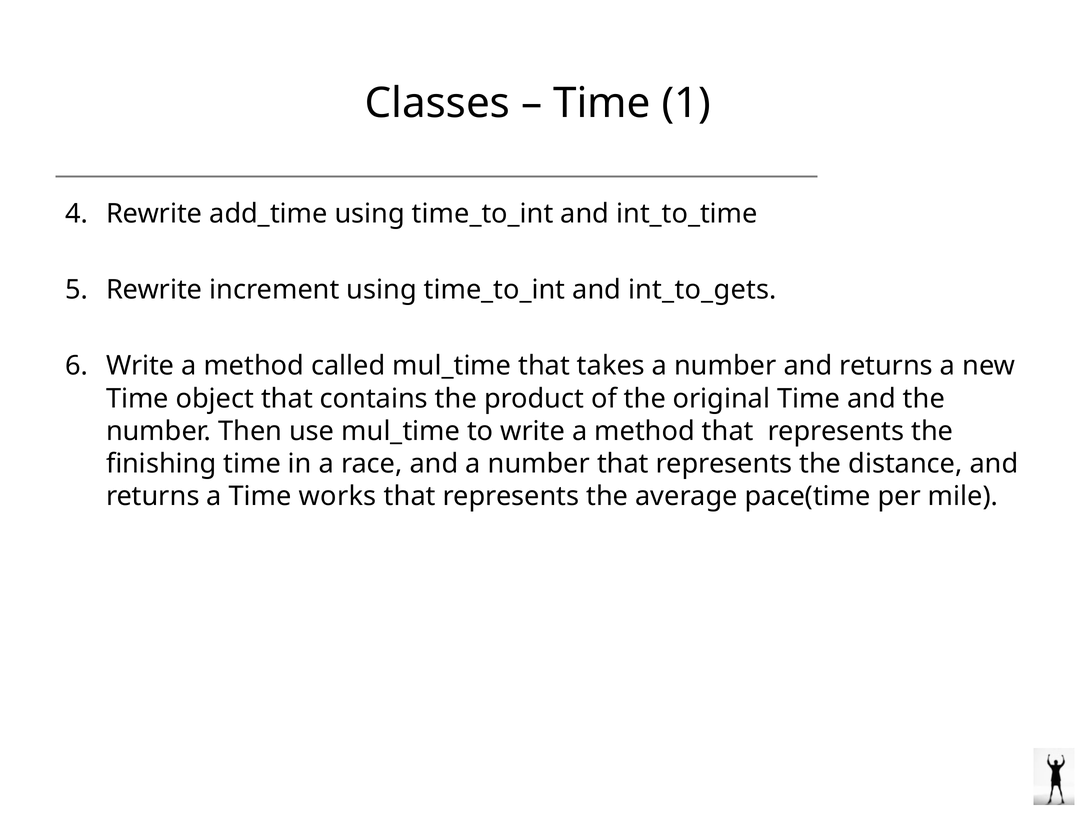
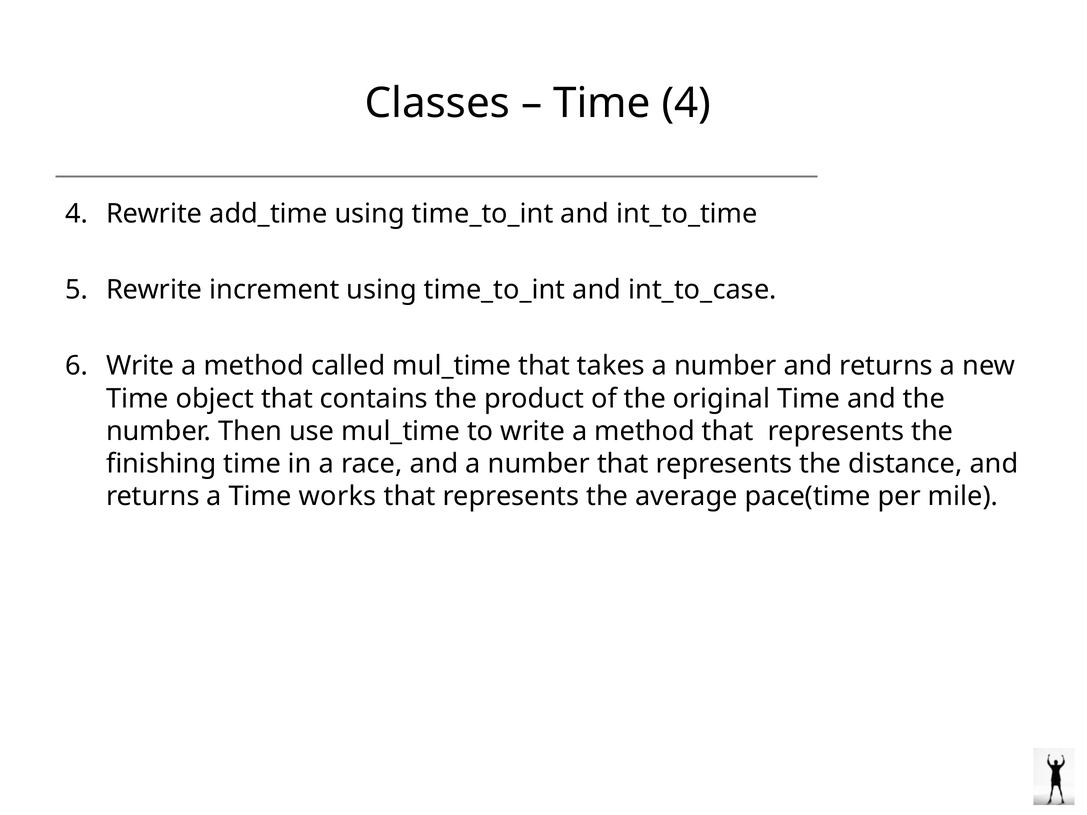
Time 1: 1 -> 4
int_to_gets: int_to_gets -> int_to_case
